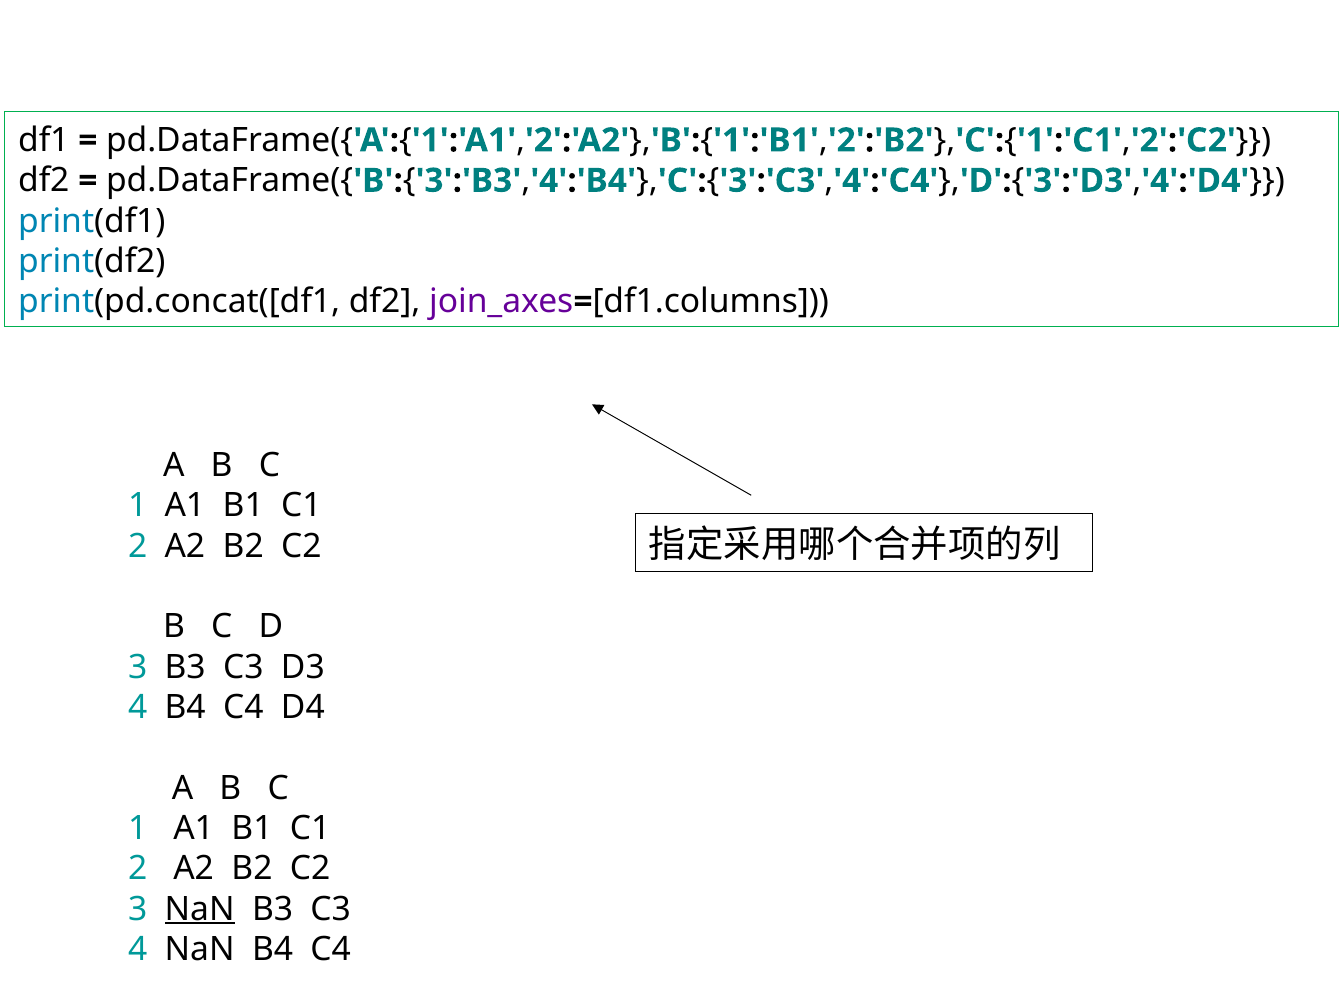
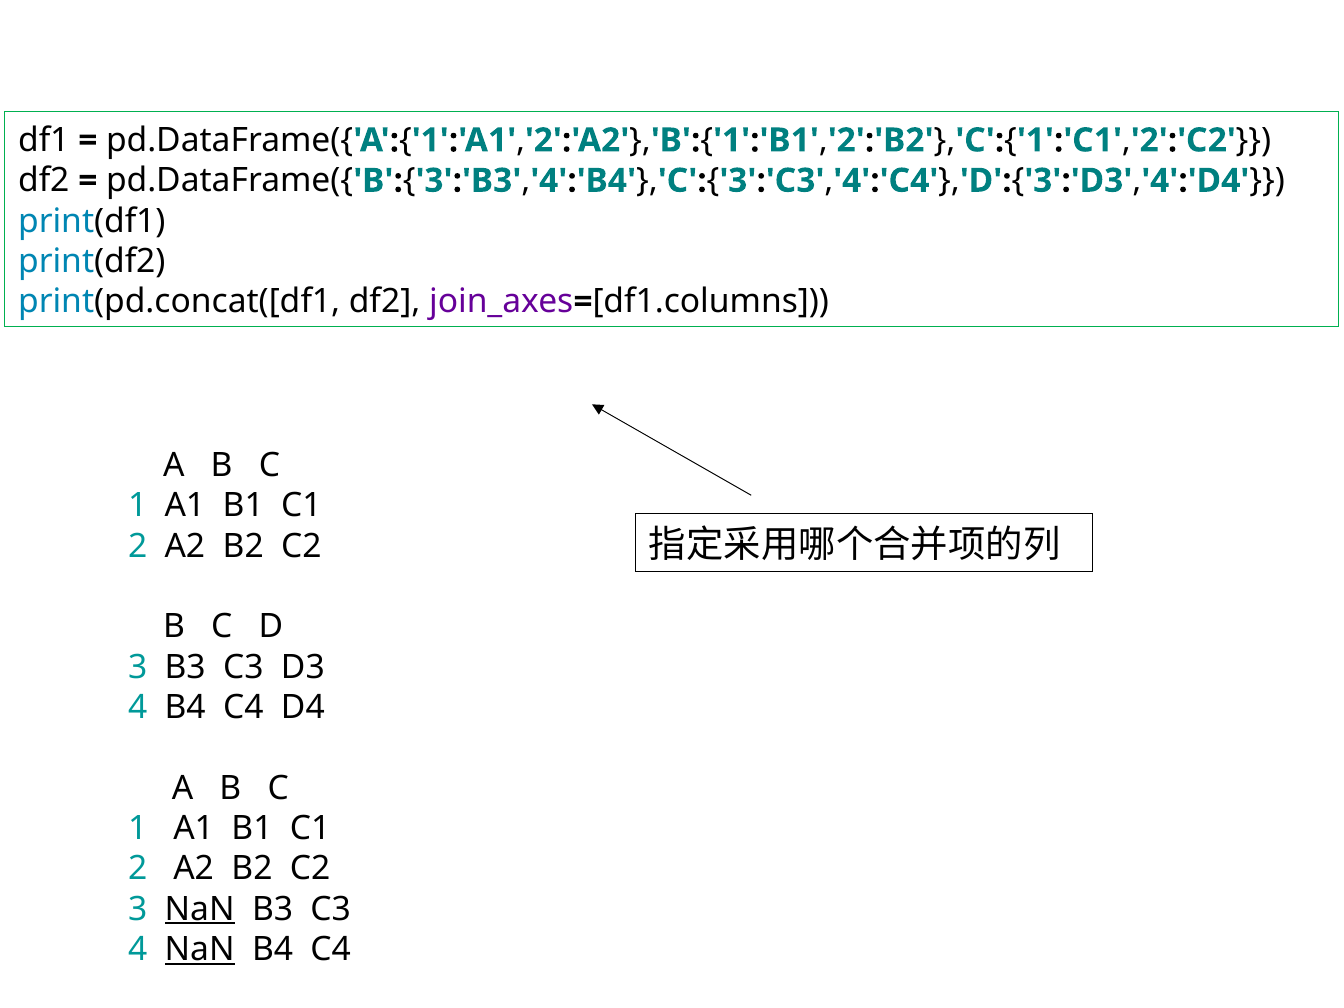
NaN at (200, 949) underline: none -> present
